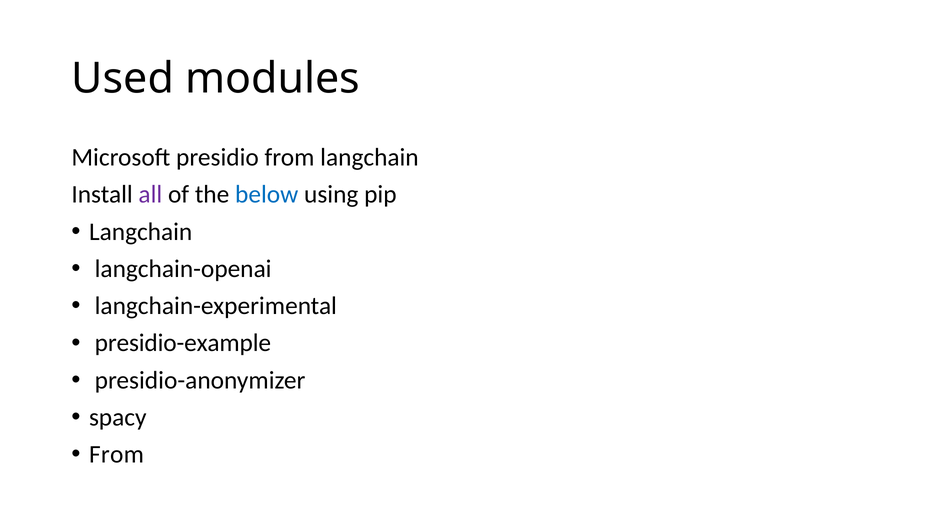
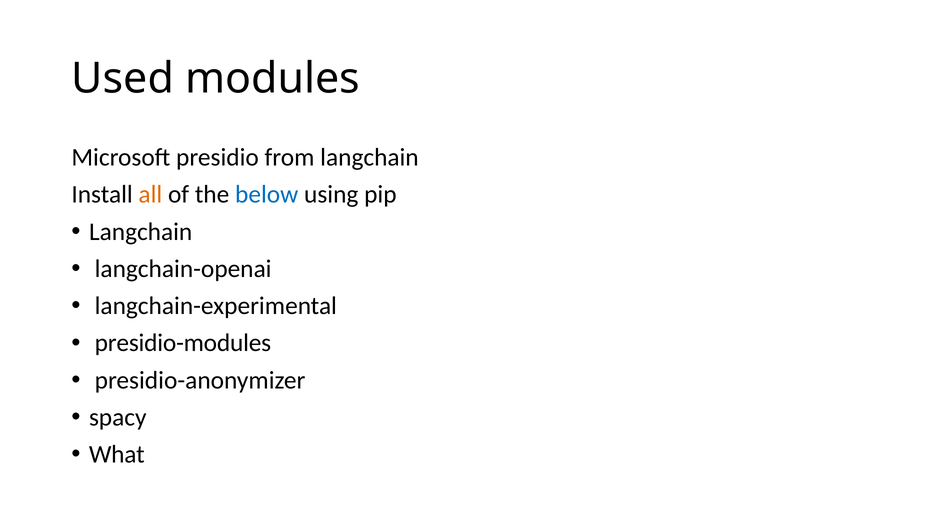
all colour: purple -> orange
presidio-example: presidio-example -> presidio-modules
From at (117, 455): From -> What
